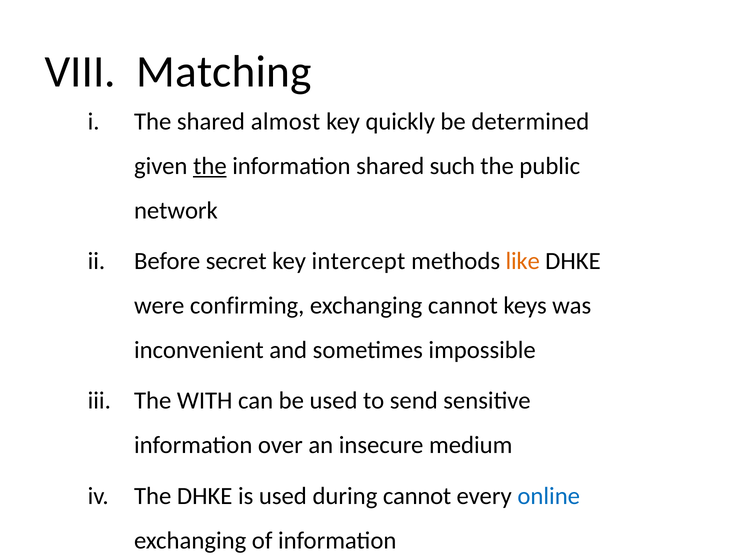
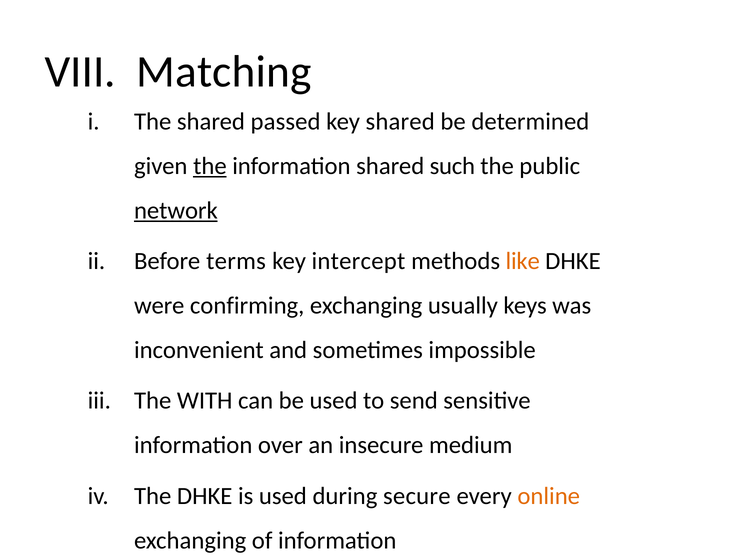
almost: almost -> passed
key quickly: quickly -> shared
network underline: none -> present
secret: secret -> terms
exchanging cannot: cannot -> usually
during cannot: cannot -> secure
online colour: blue -> orange
